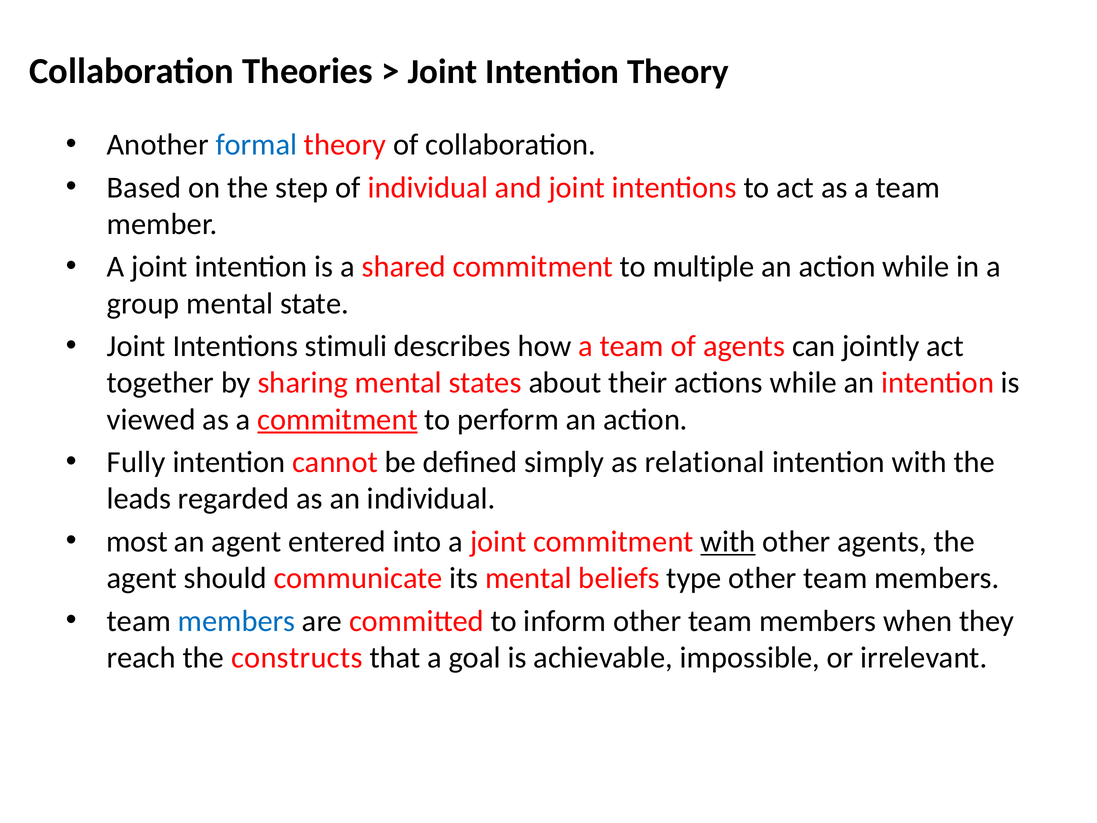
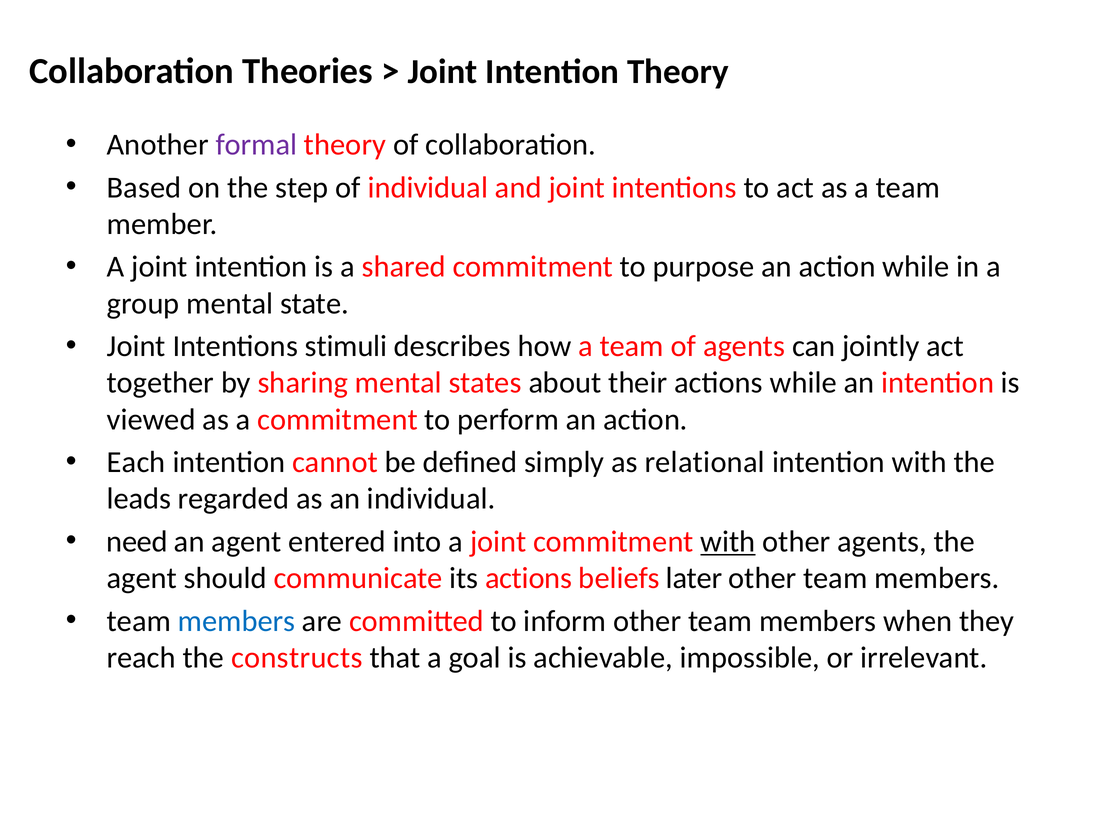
formal colour: blue -> purple
multiple: multiple -> purpose
commitment at (338, 419) underline: present -> none
Fully: Fully -> Each
most: most -> need
its mental: mental -> actions
type: type -> later
